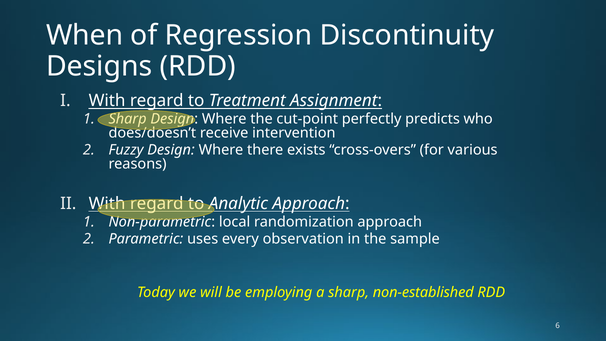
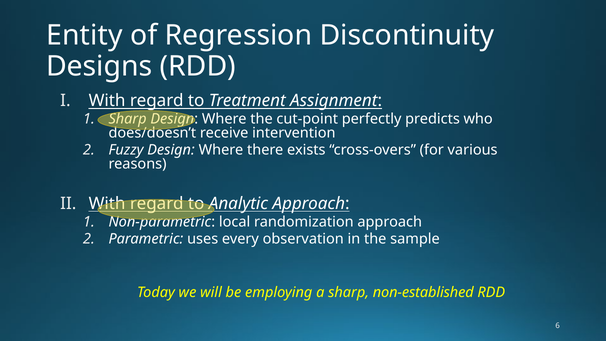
When: When -> Entity
